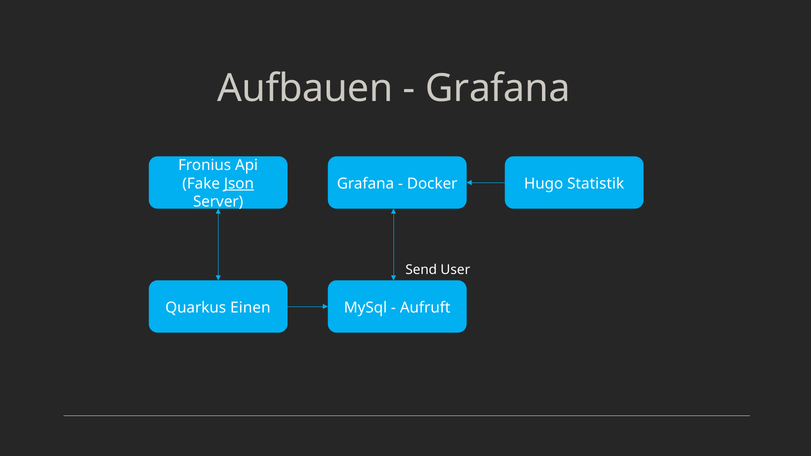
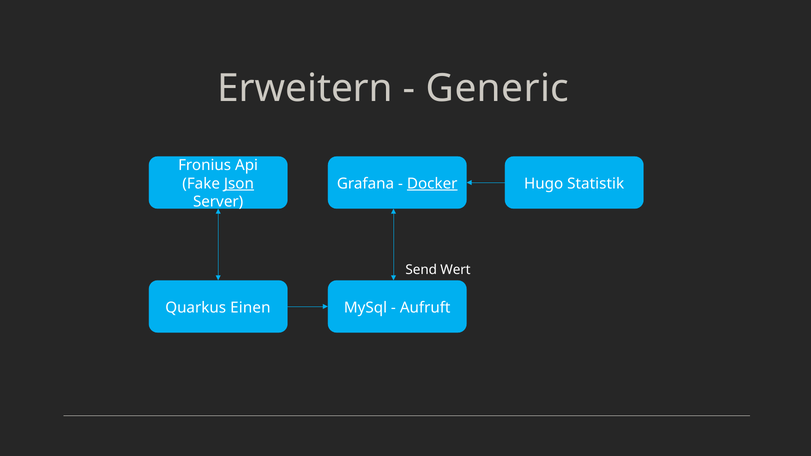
Aufbauen: Aufbauen -> Erweitern
Grafana at (498, 89): Grafana -> Generic
Docker underline: none -> present
User: User -> Wert
